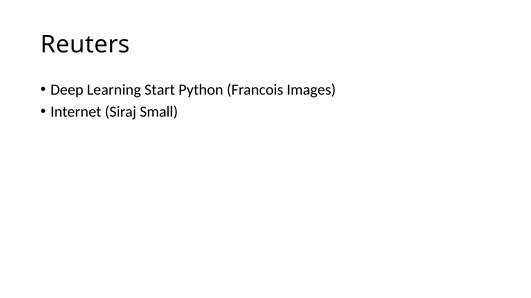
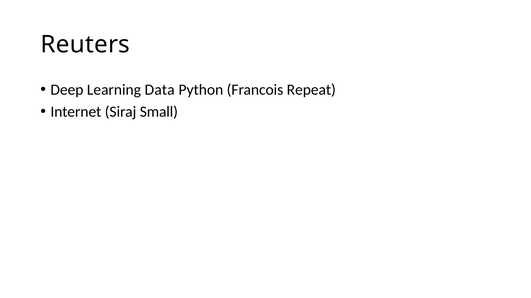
Start: Start -> Data
Images: Images -> Repeat
